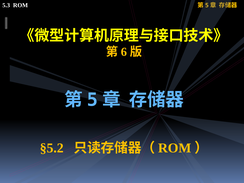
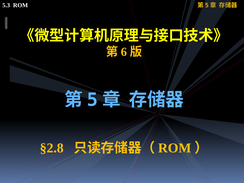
§5.2: §5.2 -> §2.8
